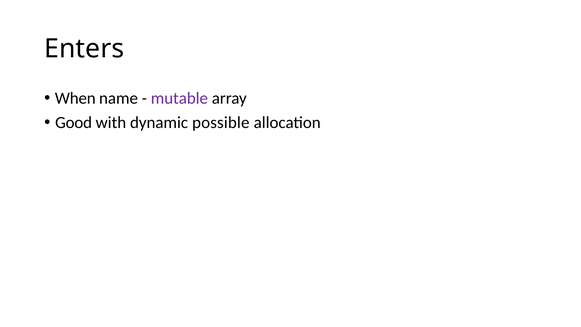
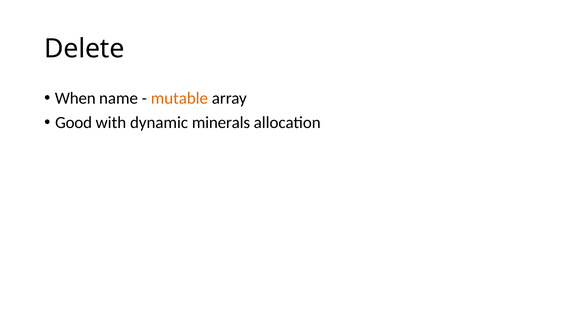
Enters: Enters -> Delete
mutable colour: purple -> orange
possible: possible -> minerals
